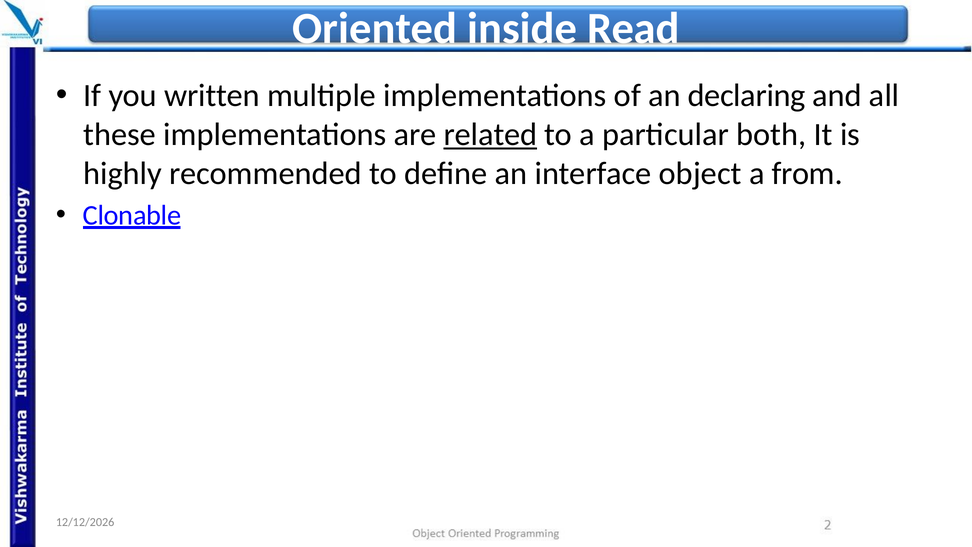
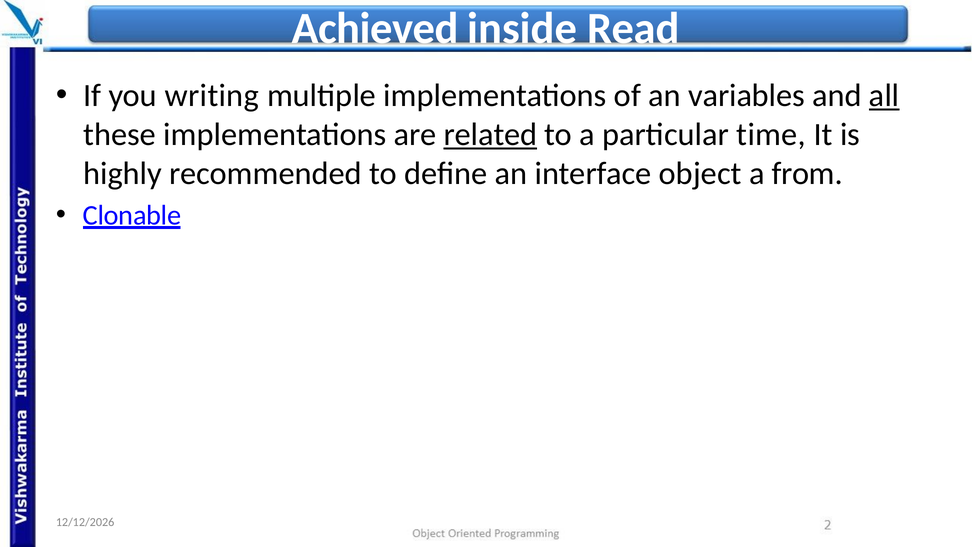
Oriented: Oriented -> Achieved
written: written -> writing
declaring: declaring -> variables
all underline: none -> present
both: both -> time
